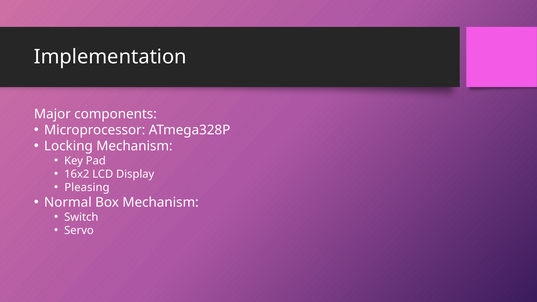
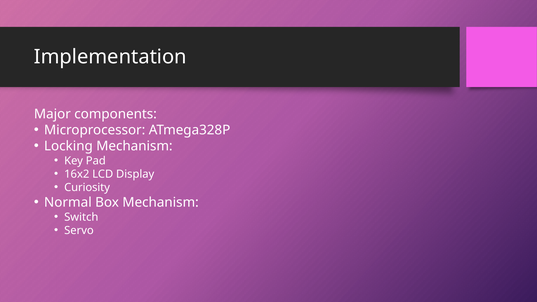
Pleasing: Pleasing -> Curiosity
